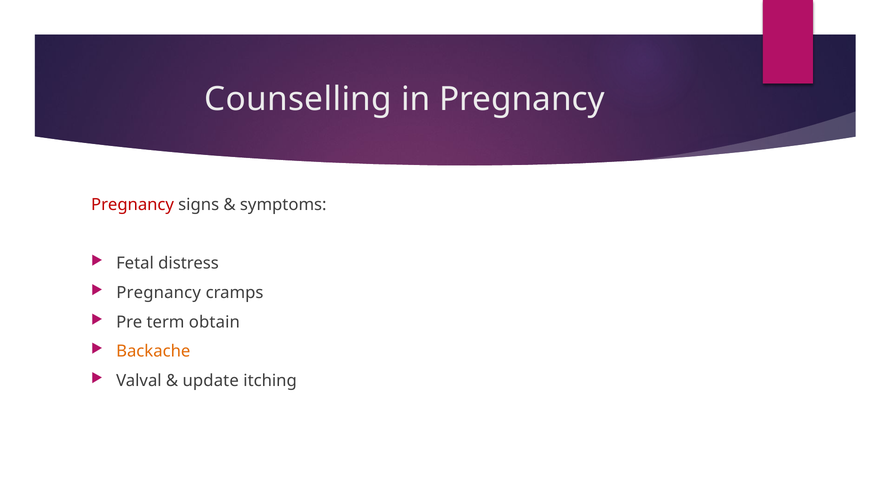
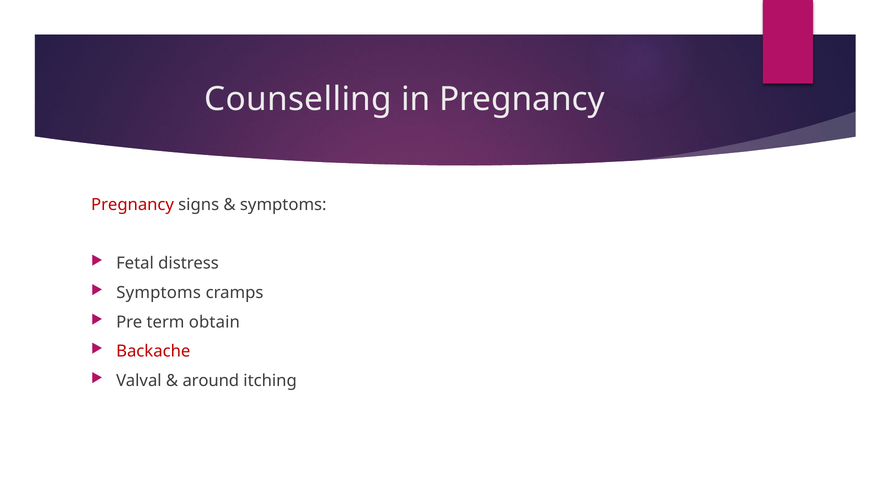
Pregnancy at (159, 293): Pregnancy -> Symptoms
Backache colour: orange -> red
update: update -> around
